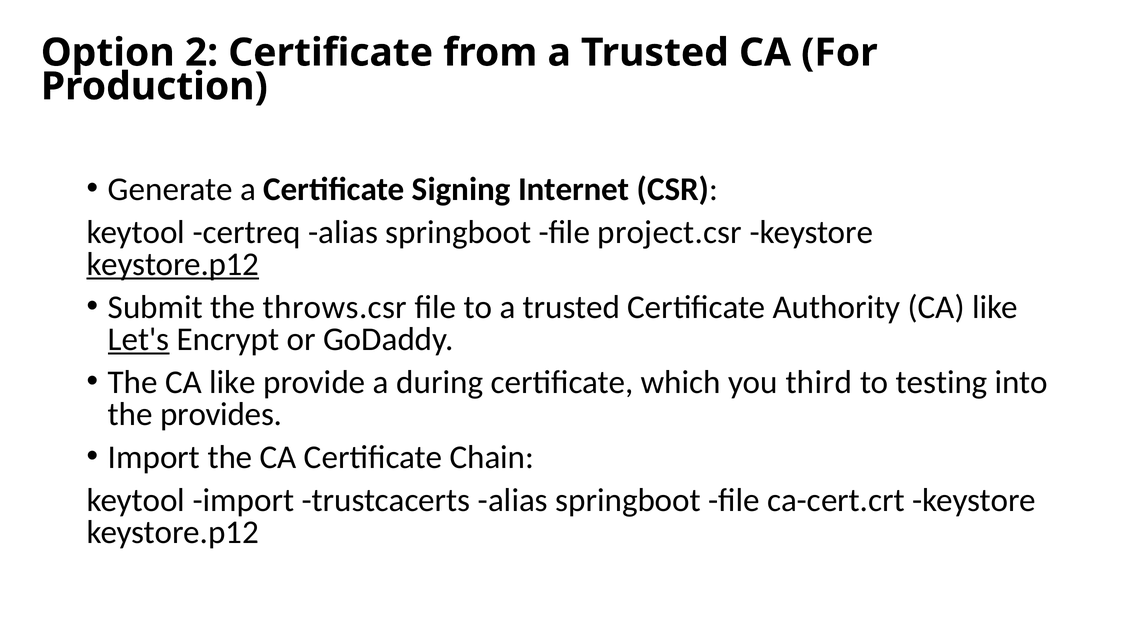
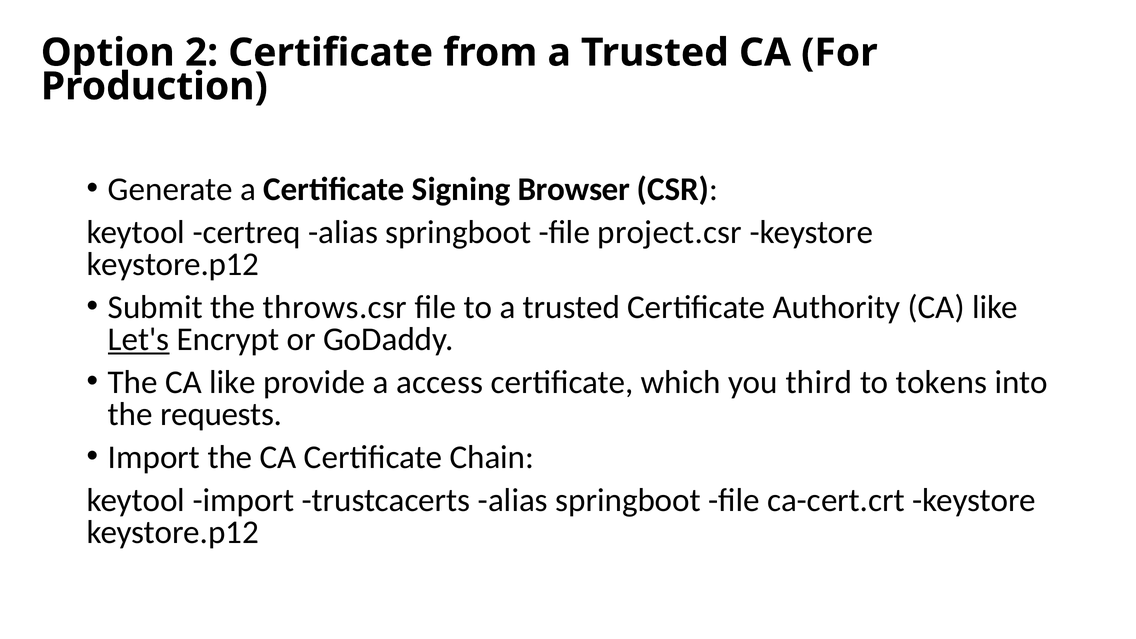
Internet: Internet -> Browser
keystore.p12 at (173, 264) underline: present -> none
during: during -> access
testing: testing -> tokens
provides: provides -> requests
